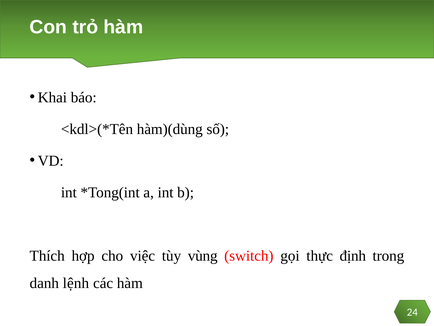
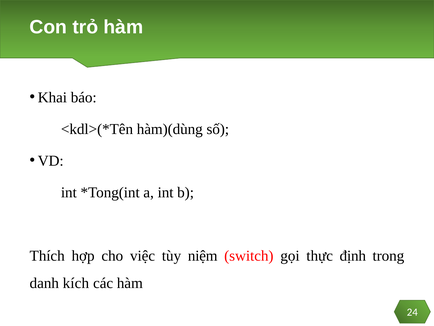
vùng: vùng -> niệm
lệnh: lệnh -> kích
